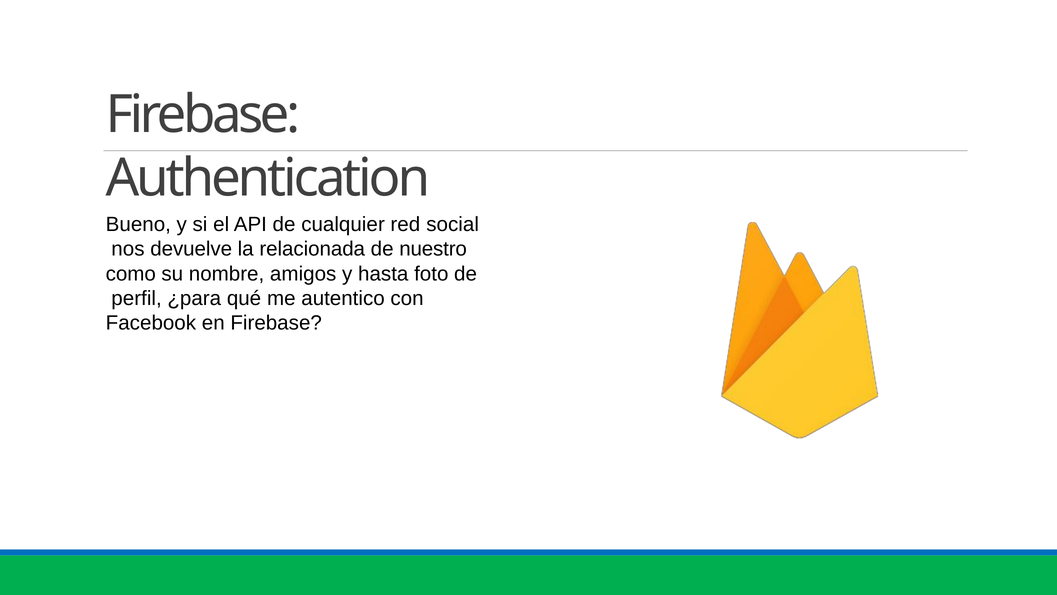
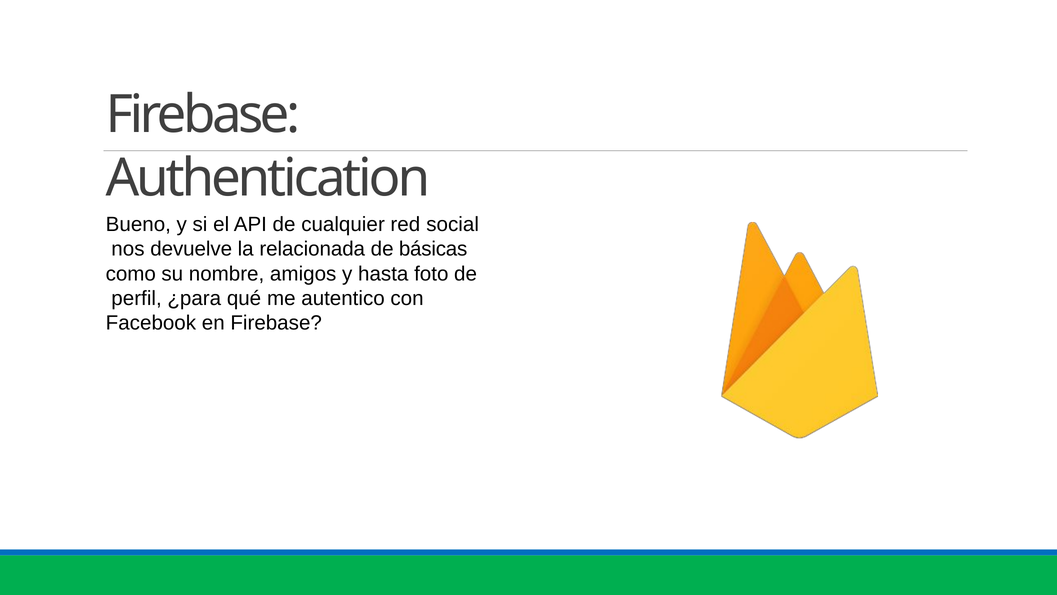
nuestro: nuestro -> básicas
